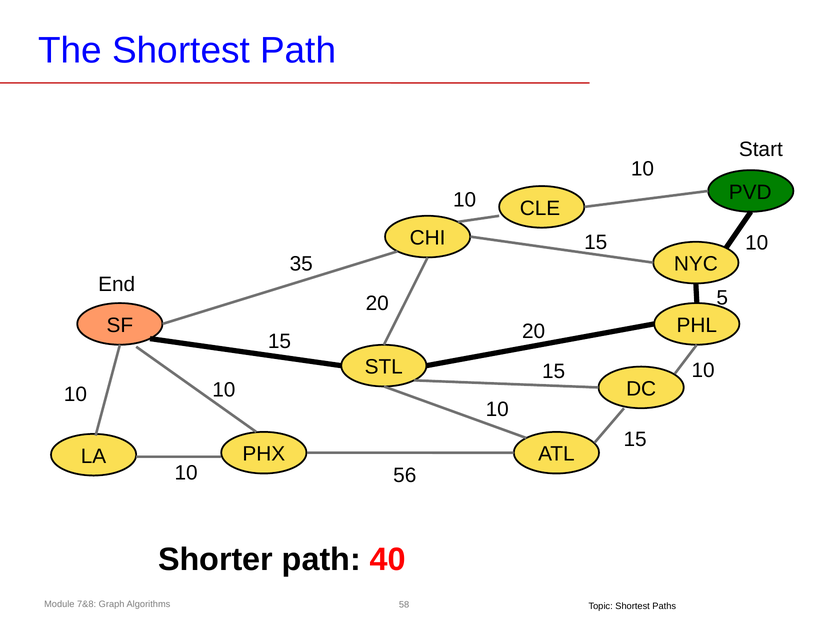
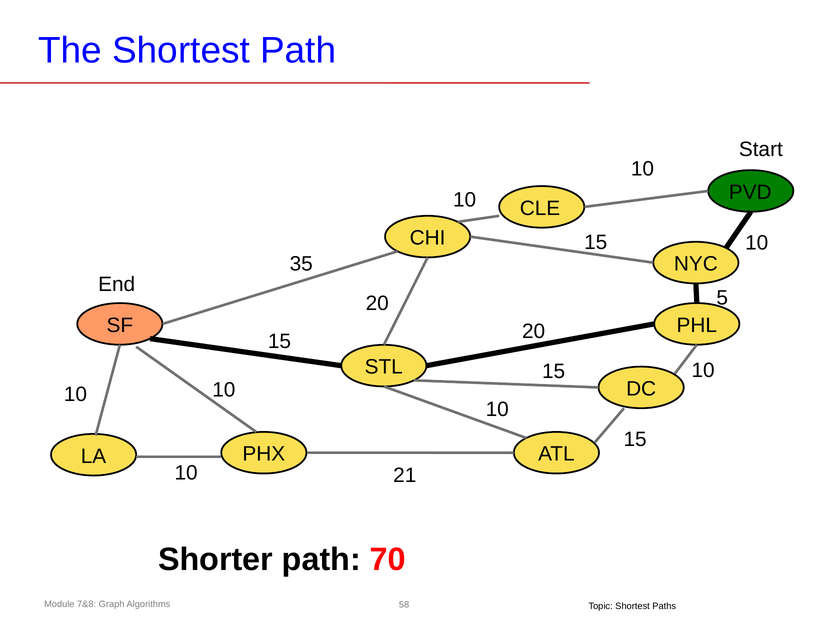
56: 56 -> 21
40: 40 -> 70
